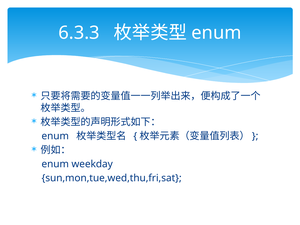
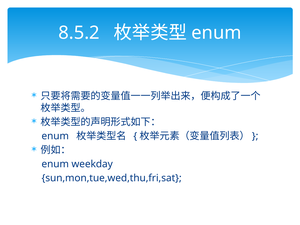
6.3.3: 6.3.3 -> 8.5.2
